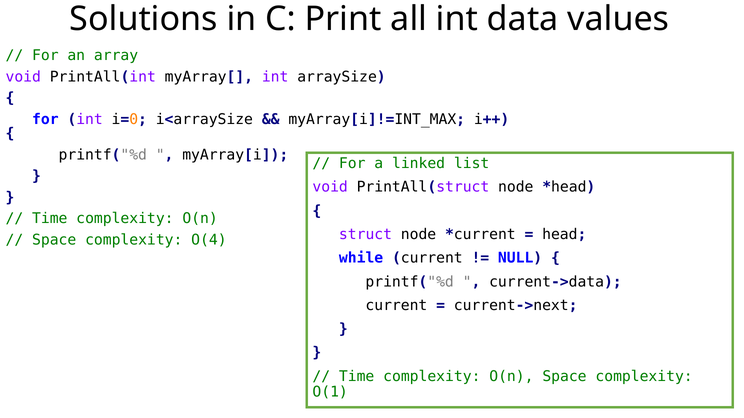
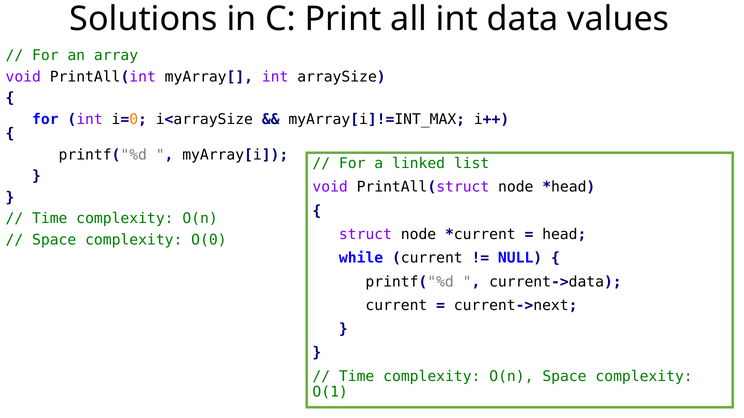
O(4: O(4 -> O(0
